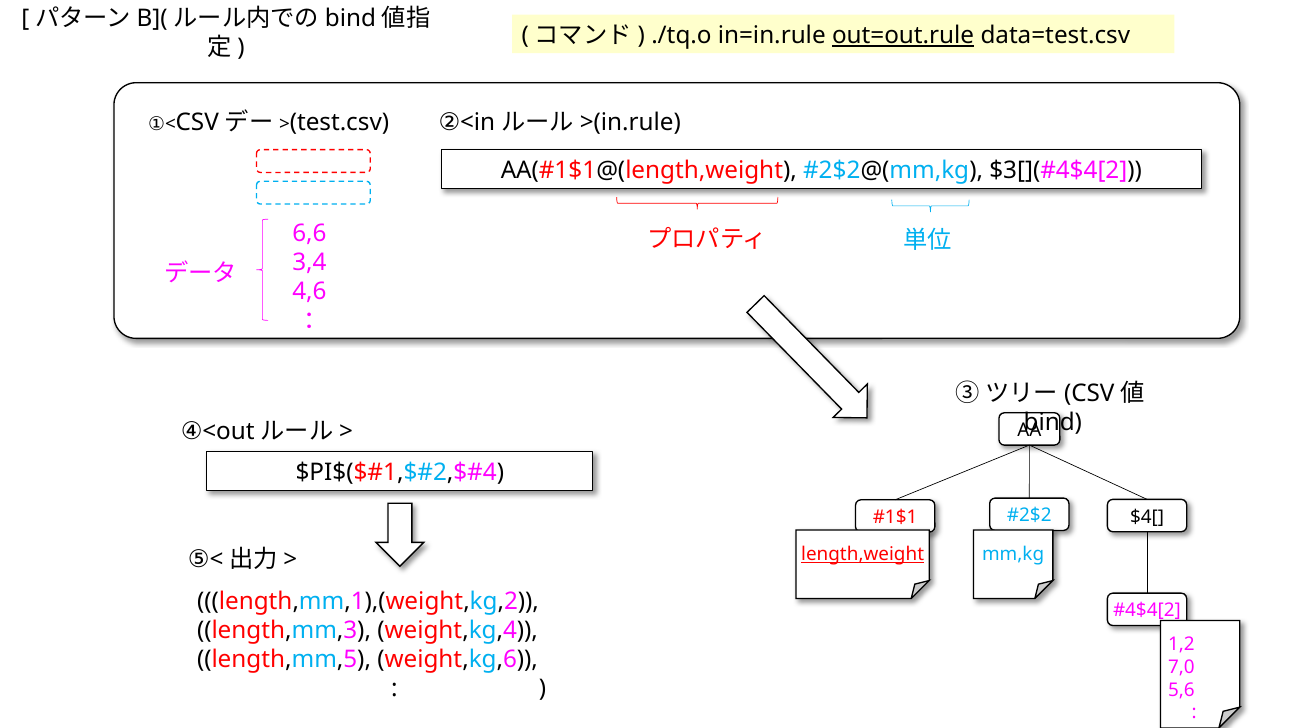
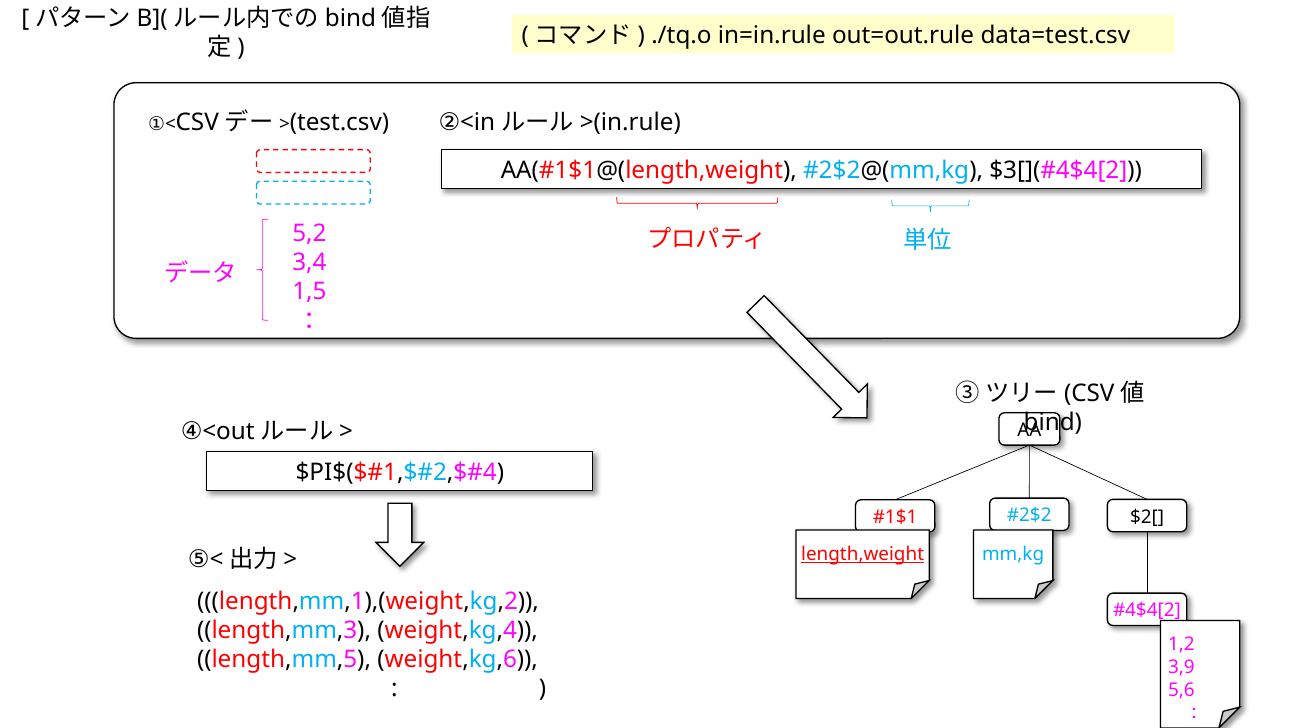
out=out.rule underline: present -> none
6,6: 6,6 -> 5,2
4,6: 4,6 -> 1,5
$4[: $4[ -> $2[
7,0: 7,0 -> 3,9
